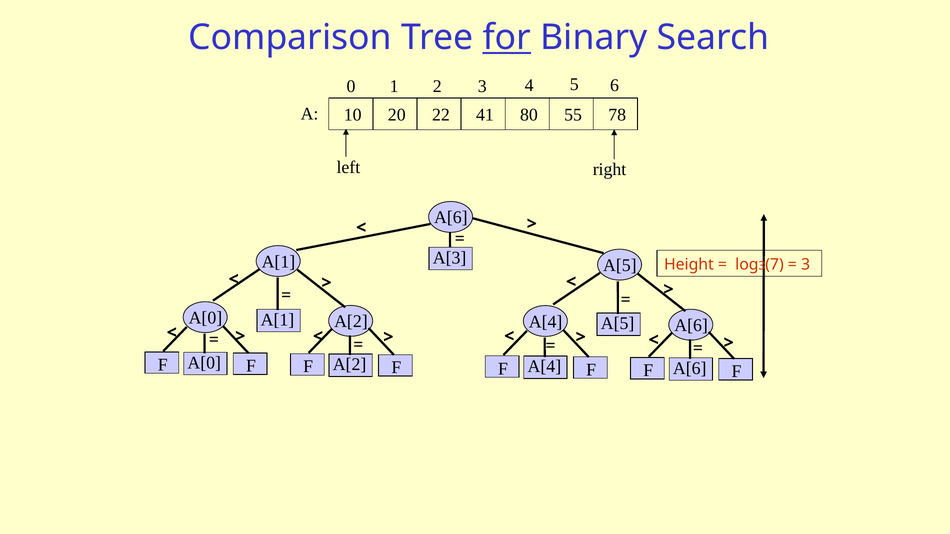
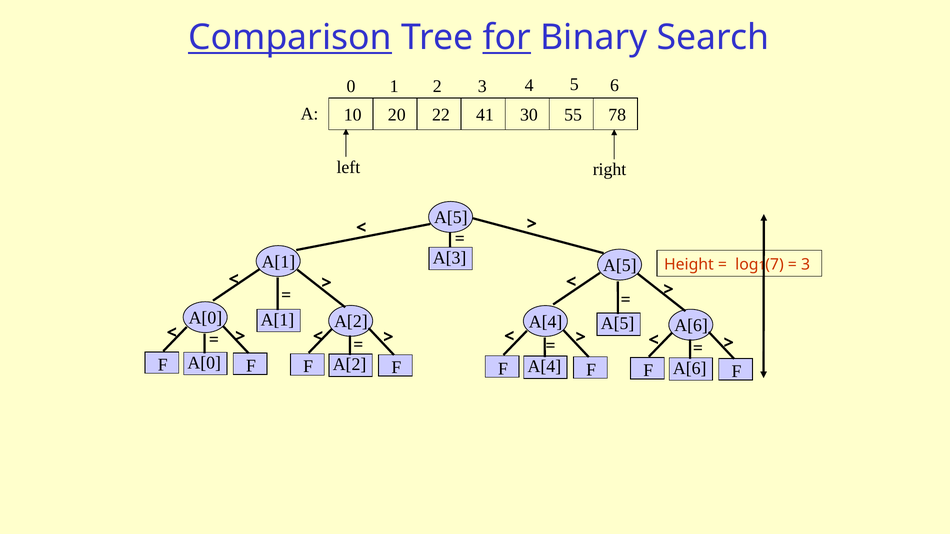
Comparison underline: none -> present
80: 80 -> 30
A[6 at (451, 218): A[6 -> A[5
3 at (762, 266): 3 -> 1
